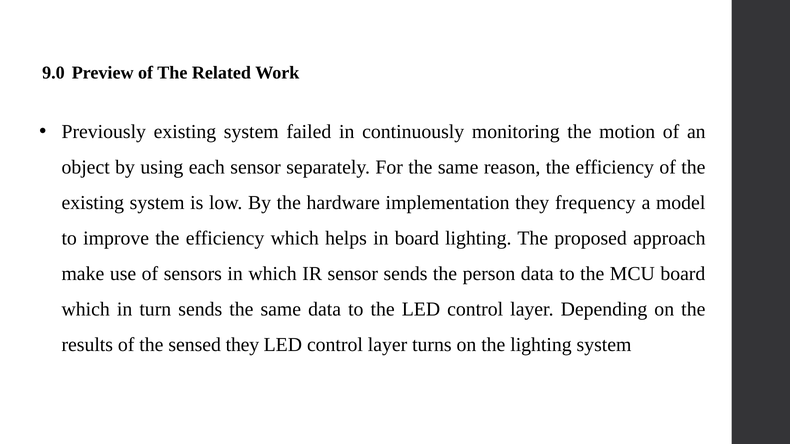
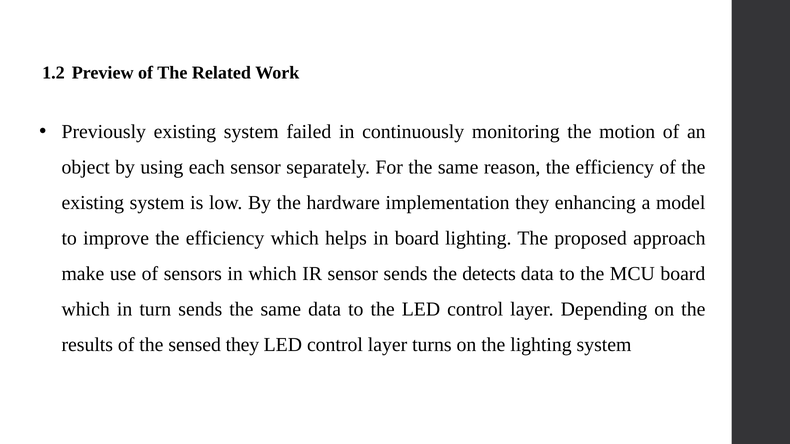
9.0: 9.0 -> 1.2
frequency: frequency -> enhancing
person: person -> detects
